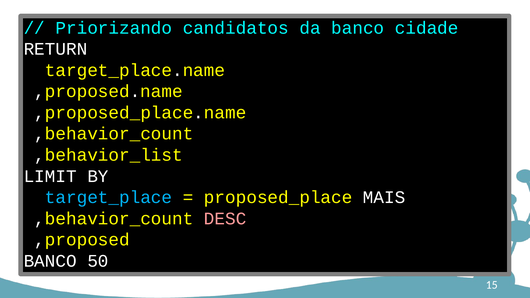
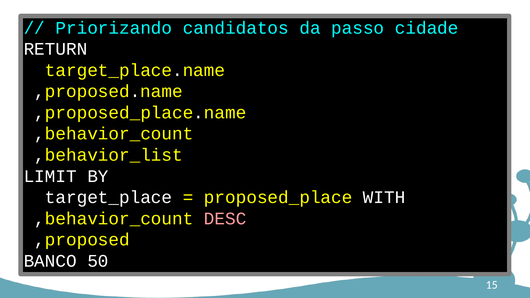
da banco: banco -> passo
target_place colour: light blue -> white
MAIS: MAIS -> WITH
